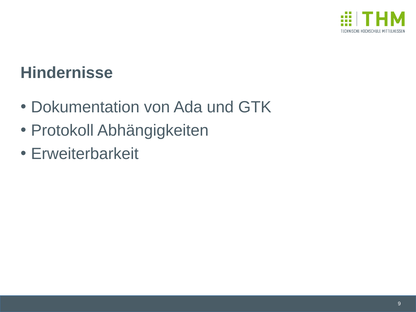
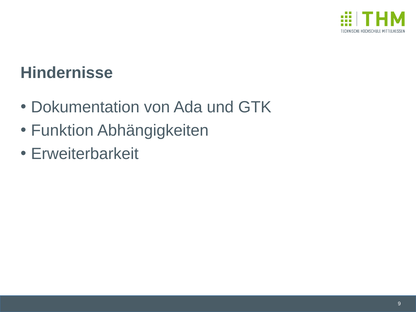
Protokoll: Protokoll -> Funktion
